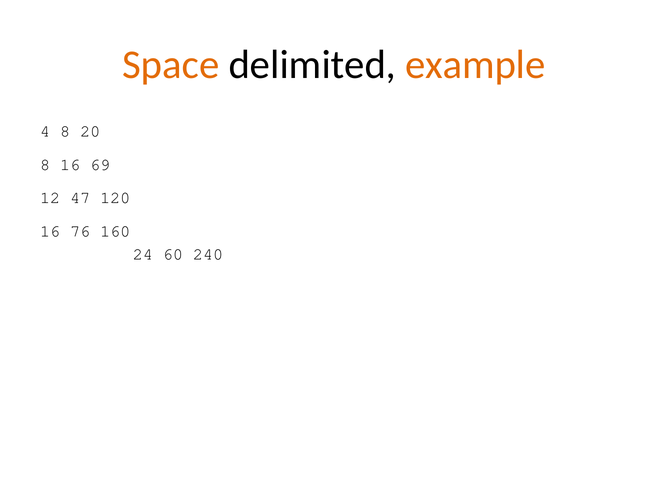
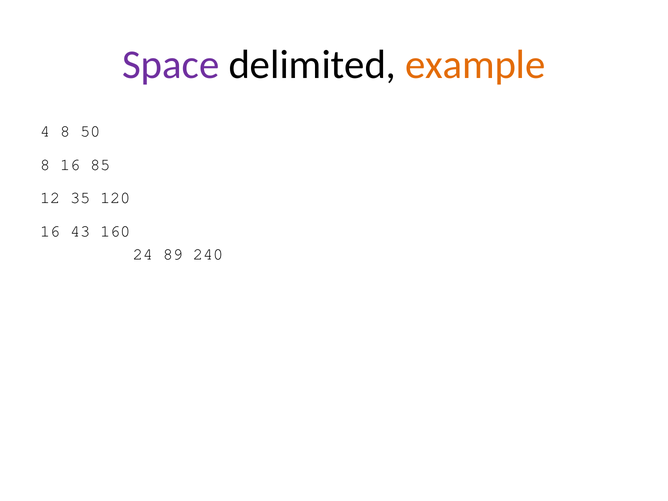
Space colour: orange -> purple
20: 20 -> 50
69: 69 -> 85
47: 47 -> 35
76: 76 -> 43
60: 60 -> 89
